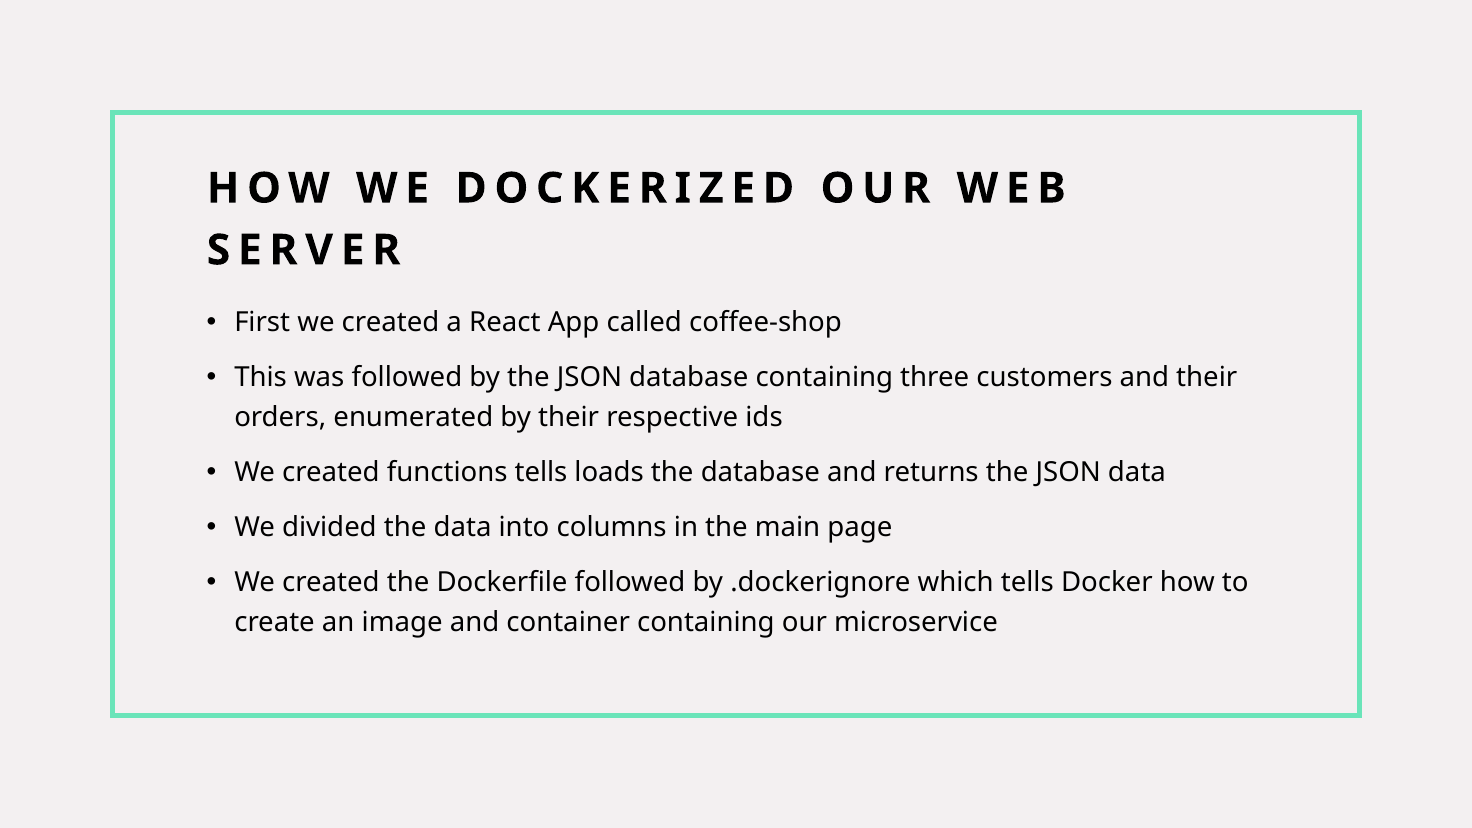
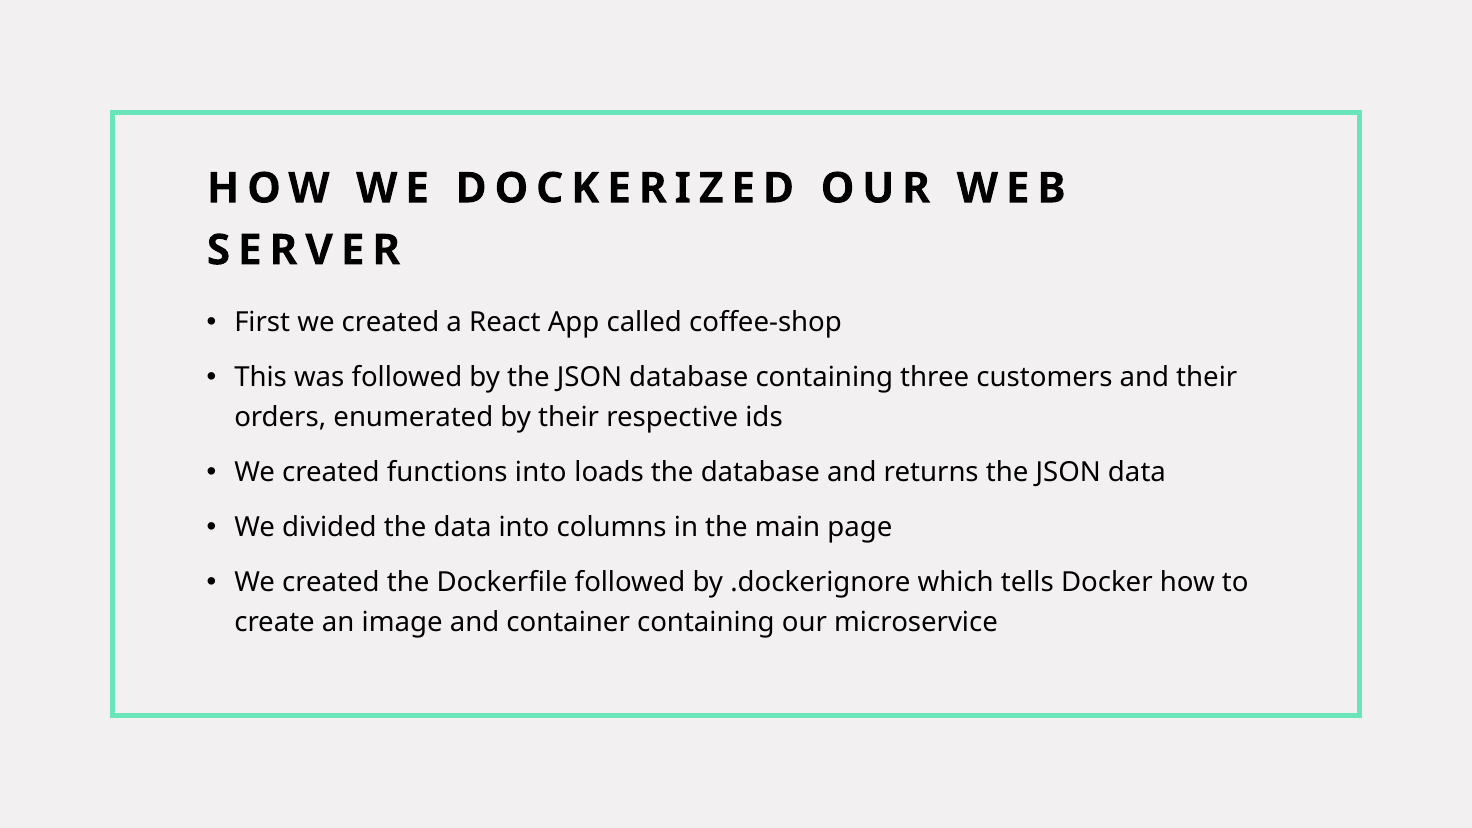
functions tells: tells -> into
